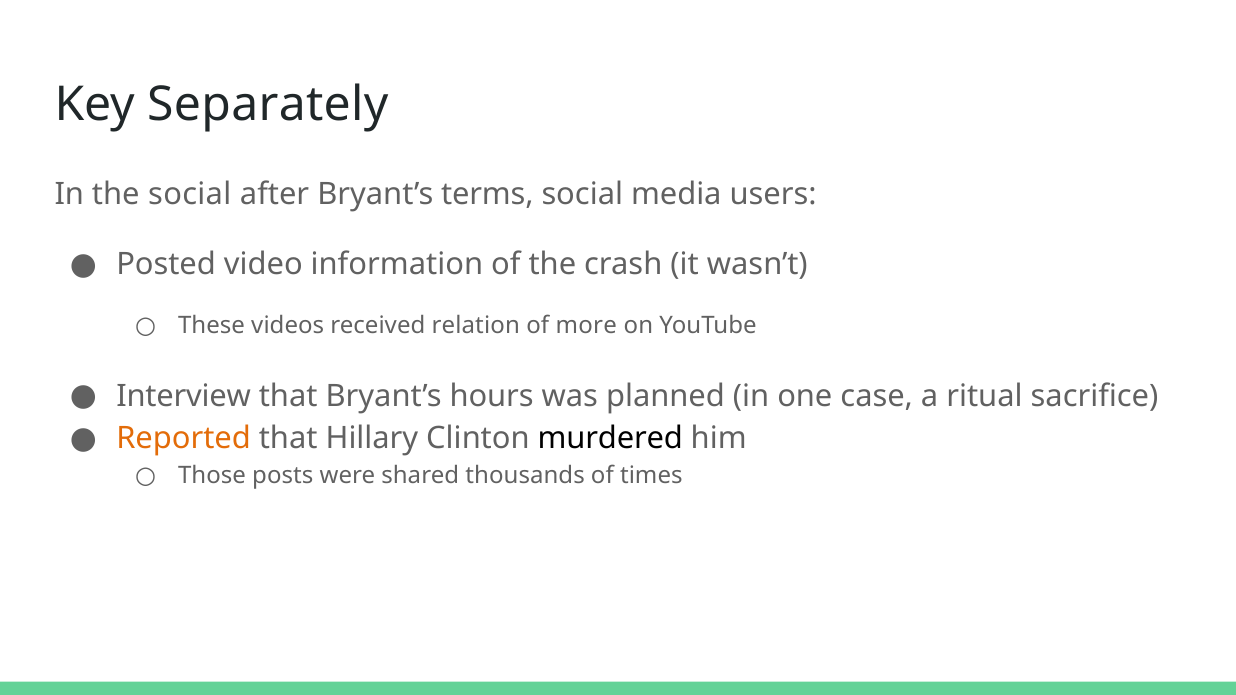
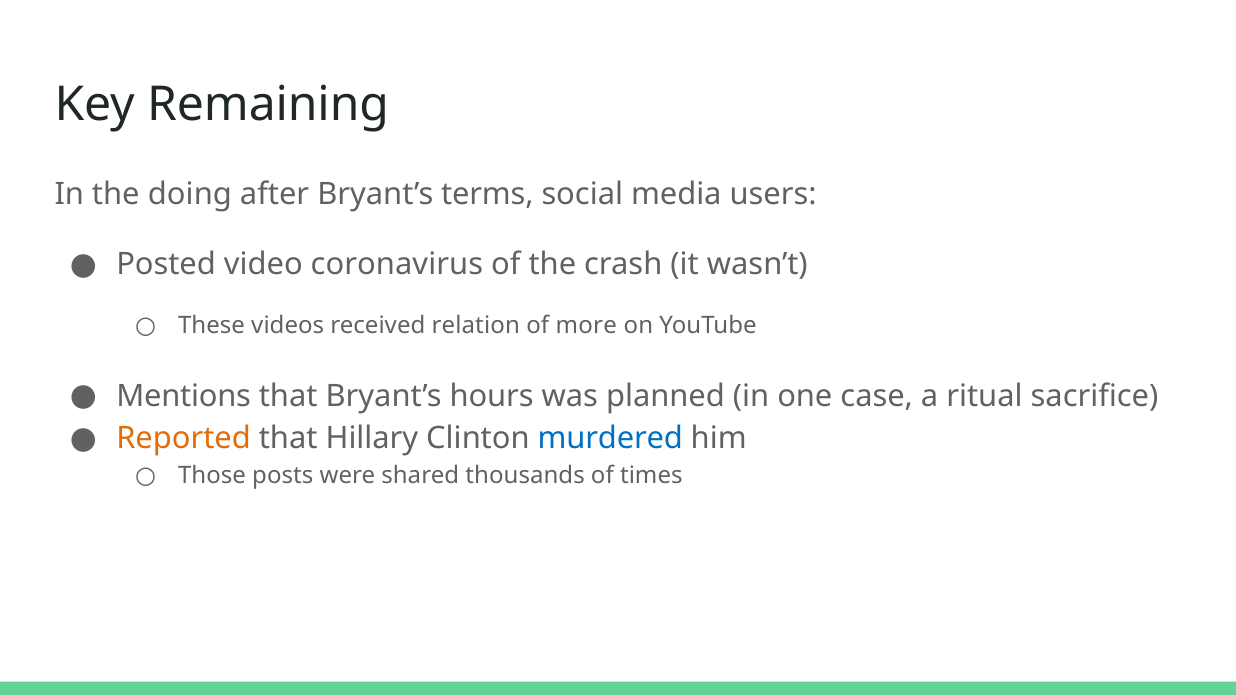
Separately: Separately -> Remaining
the social: social -> doing
information: information -> coronavirus
Interview: Interview -> Mentions
murdered colour: black -> blue
